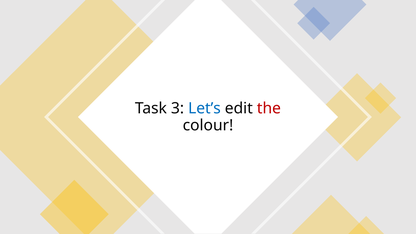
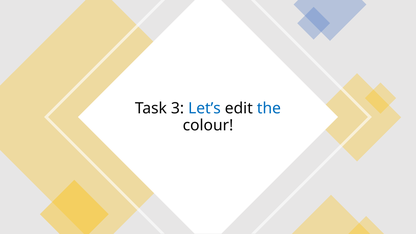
the colour: red -> blue
